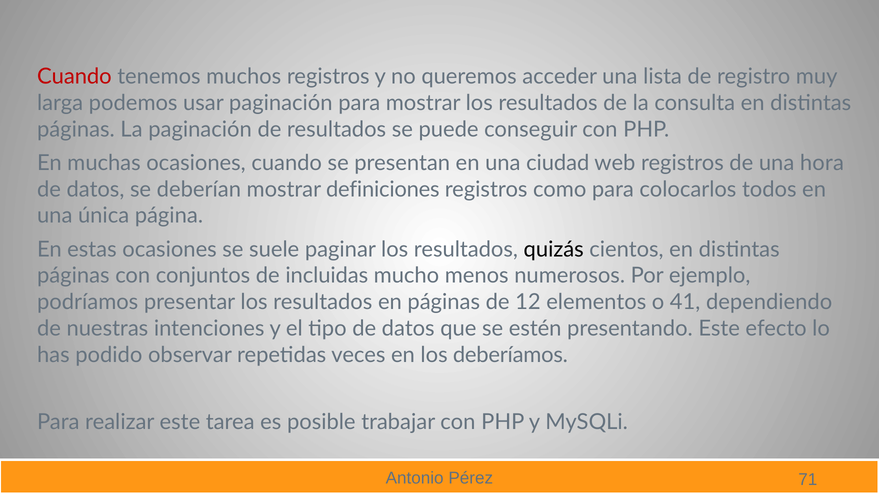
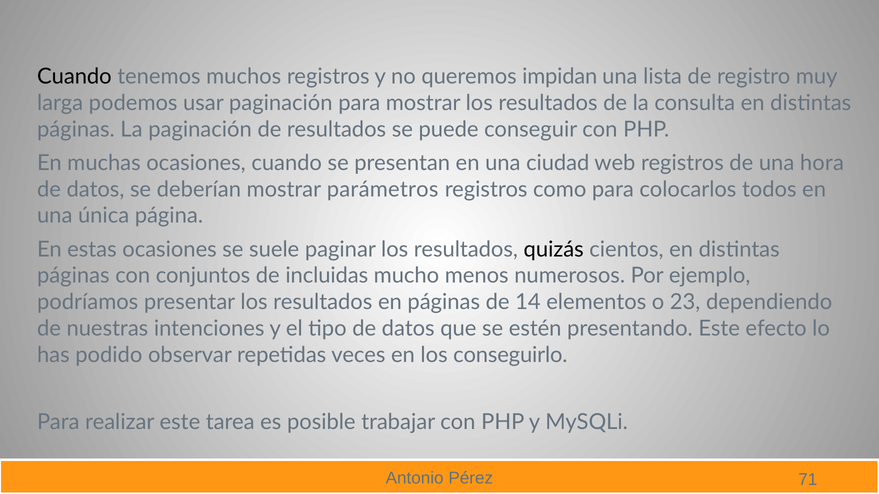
Cuando at (74, 77) colour: red -> black
acceder: acceder -> impidan
definiciones: definiciones -> parámetros
12: 12 -> 14
41: 41 -> 23
deberíamos: deberíamos -> conseguirlo
